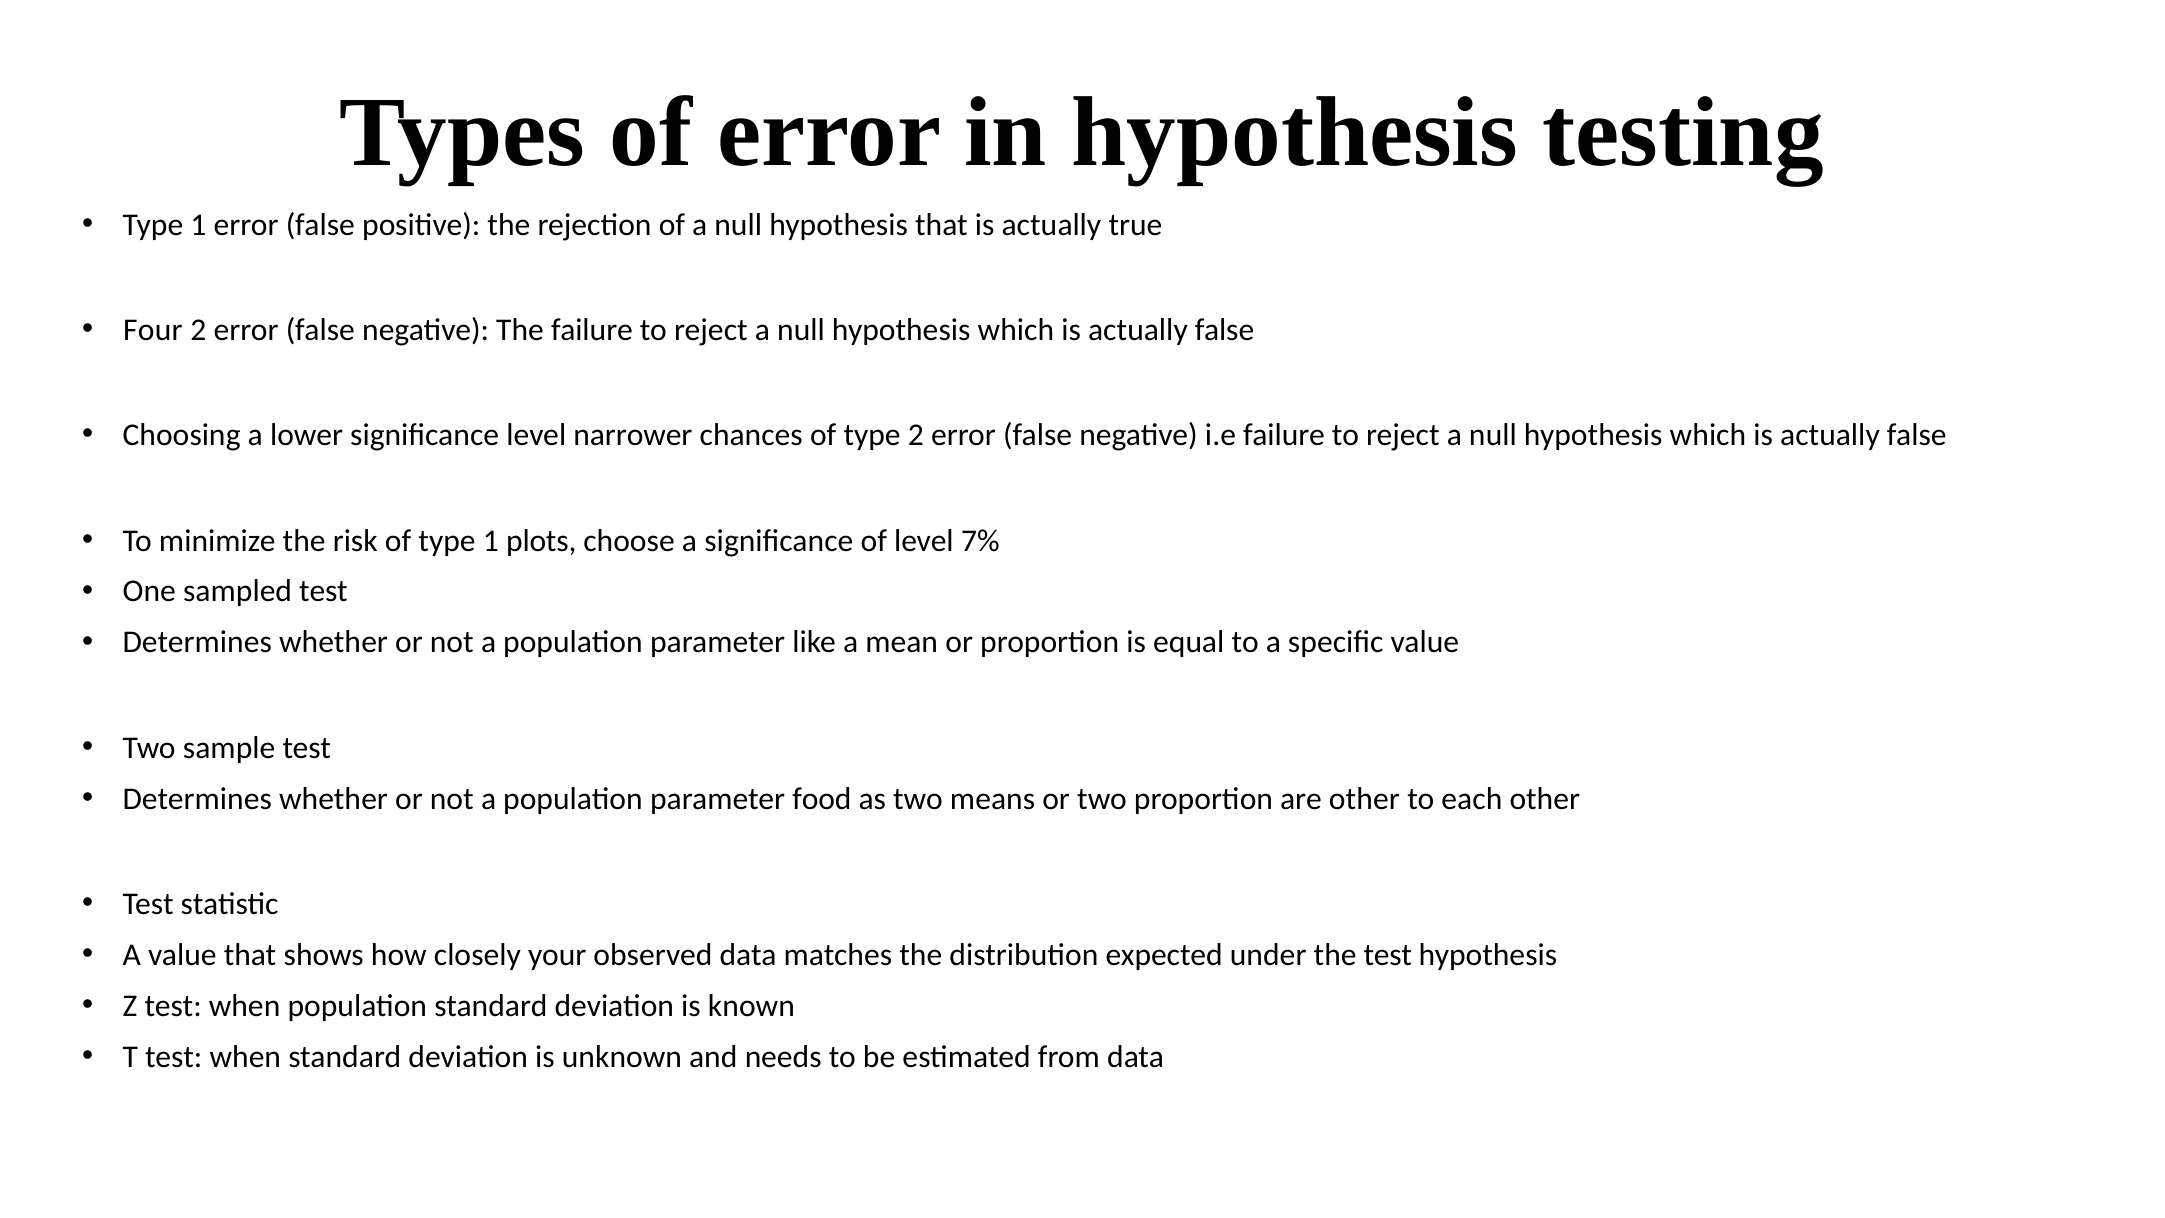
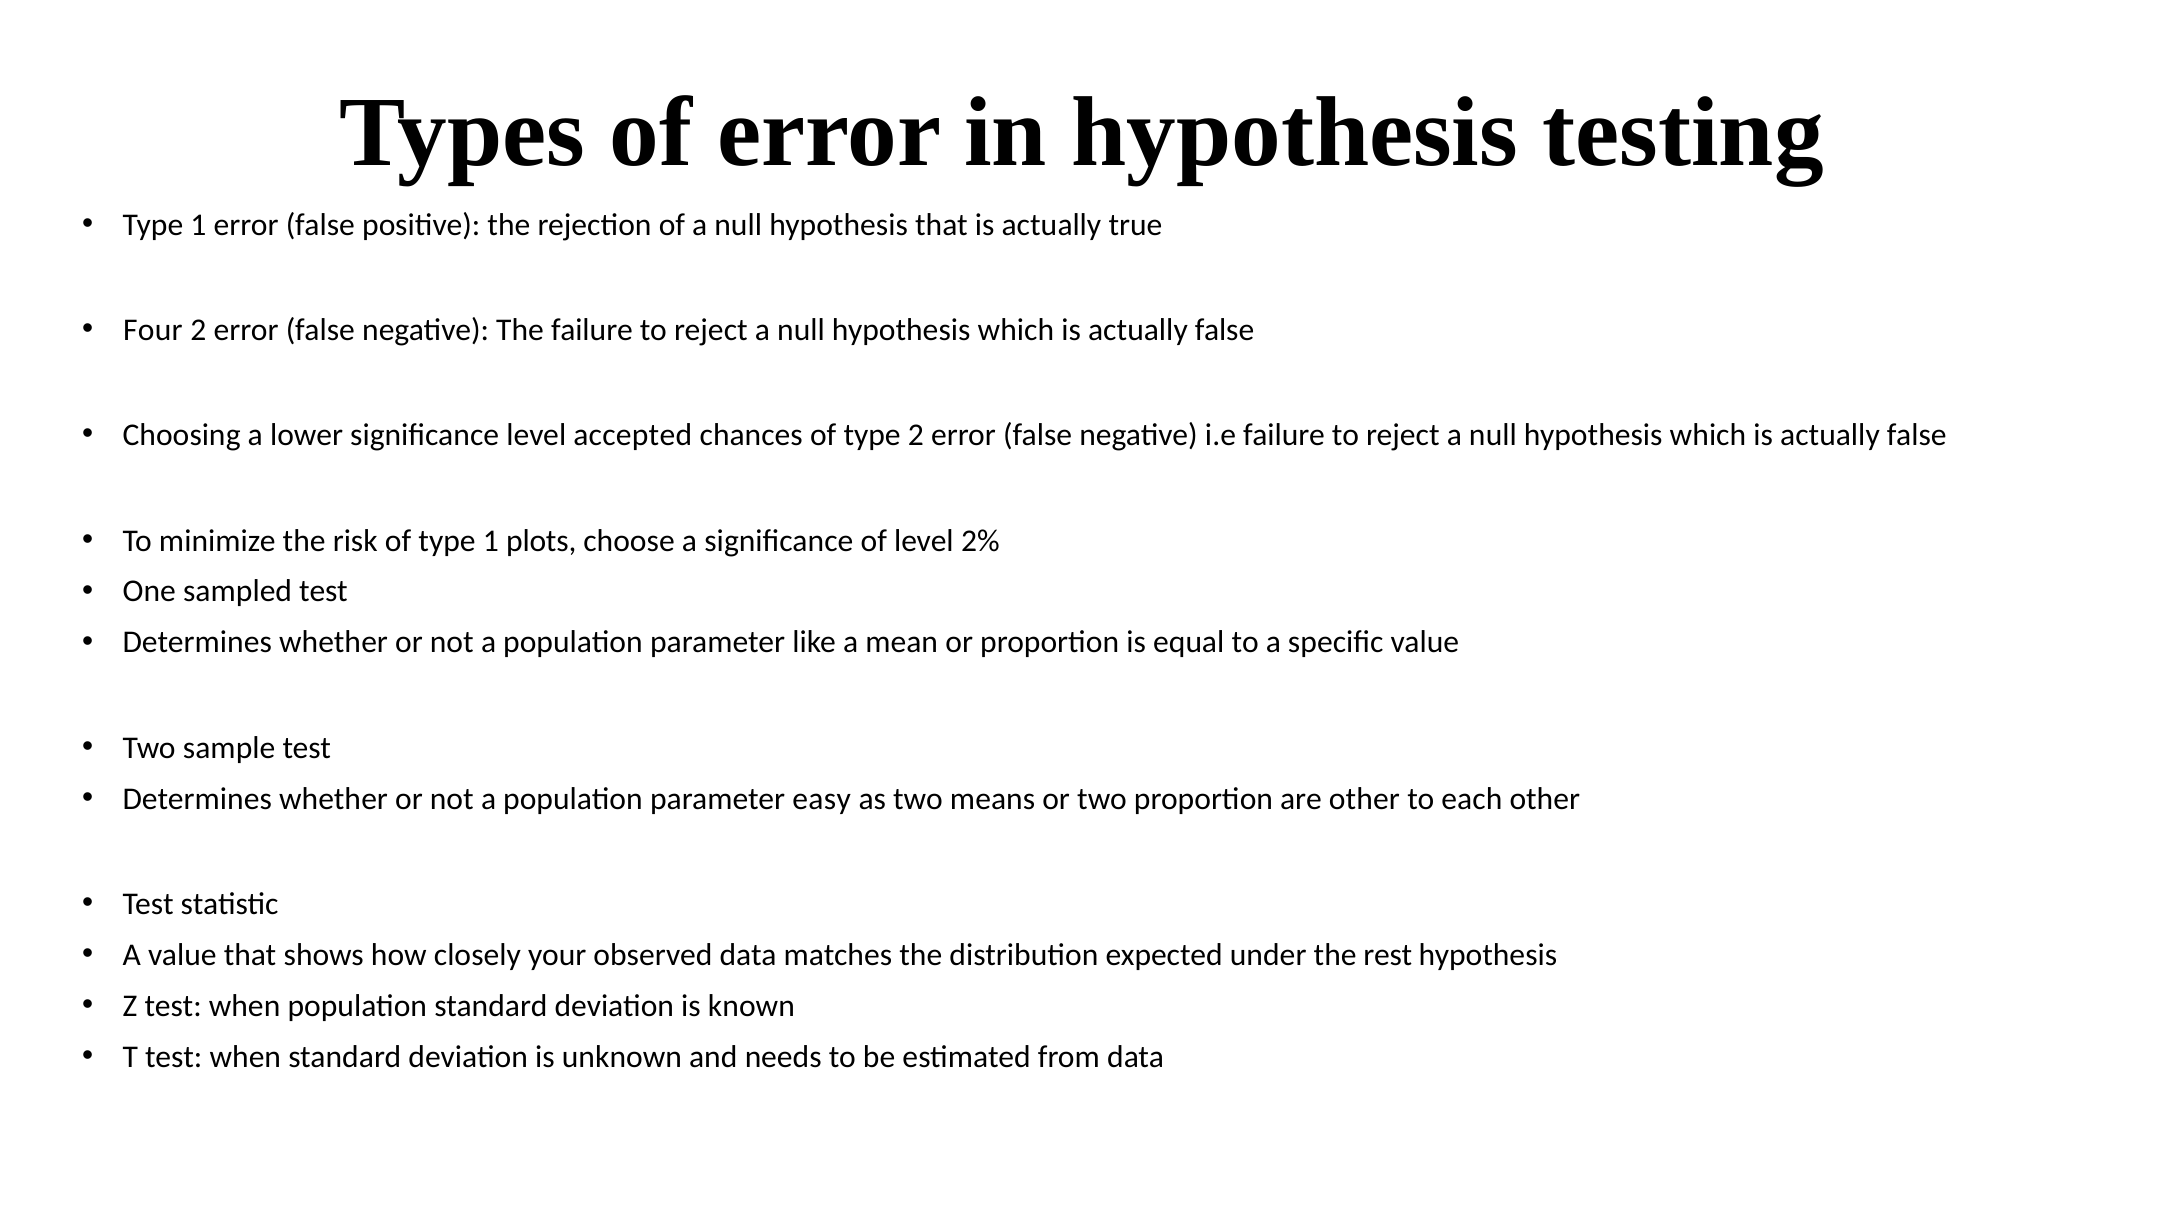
narrower: narrower -> accepted
7%: 7% -> 2%
food: food -> easy
the test: test -> rest
